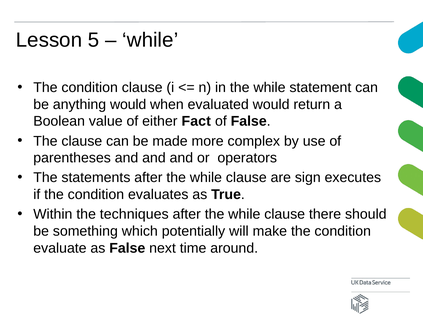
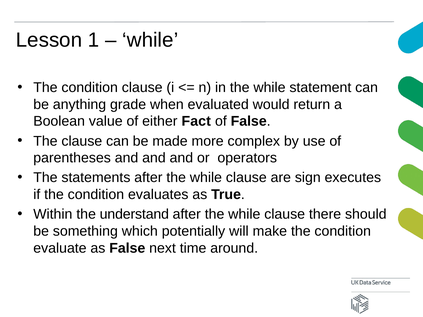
5: 5 -> 1
anything would: would -> grade
techniques: techniques -> understand
